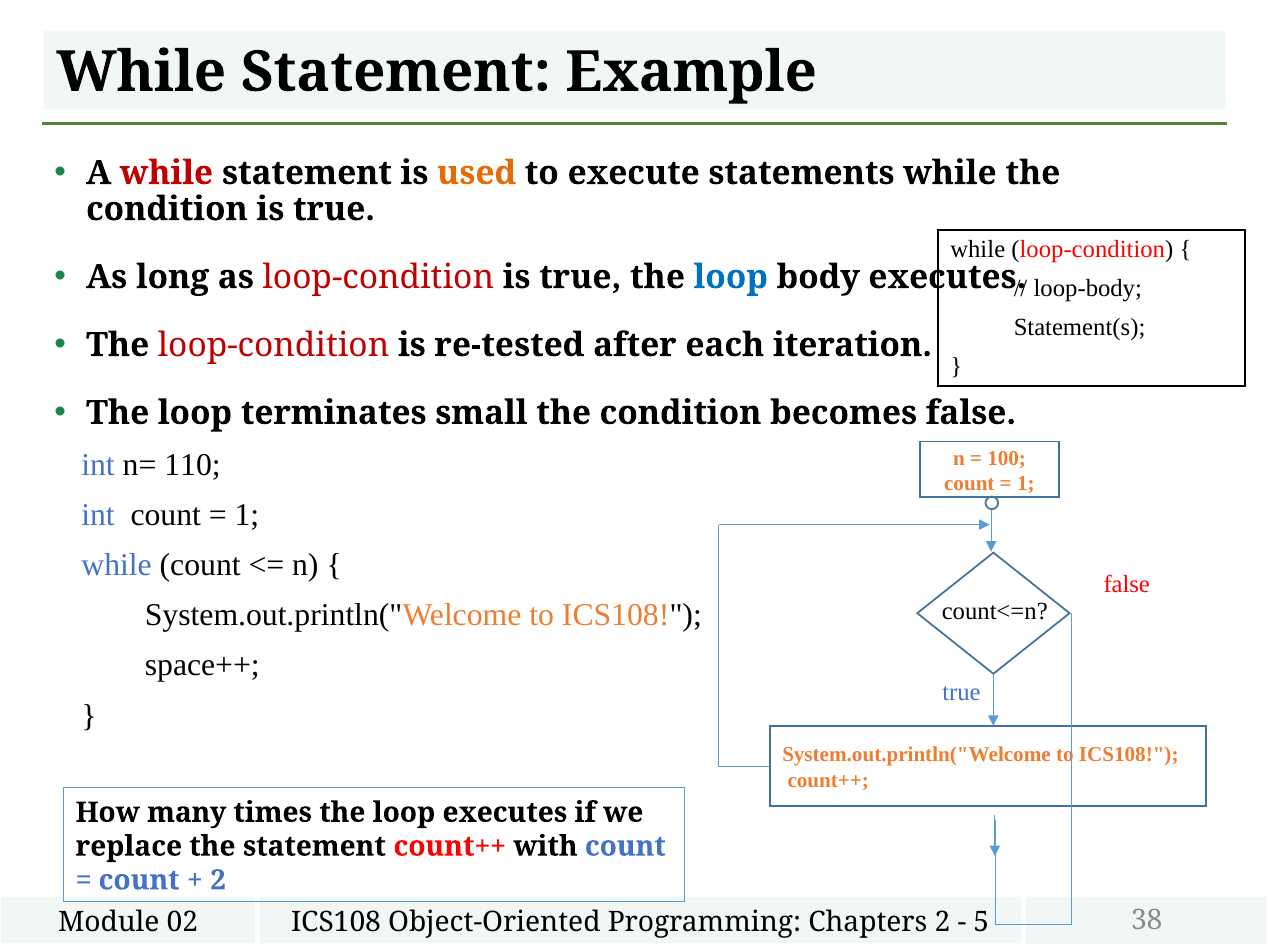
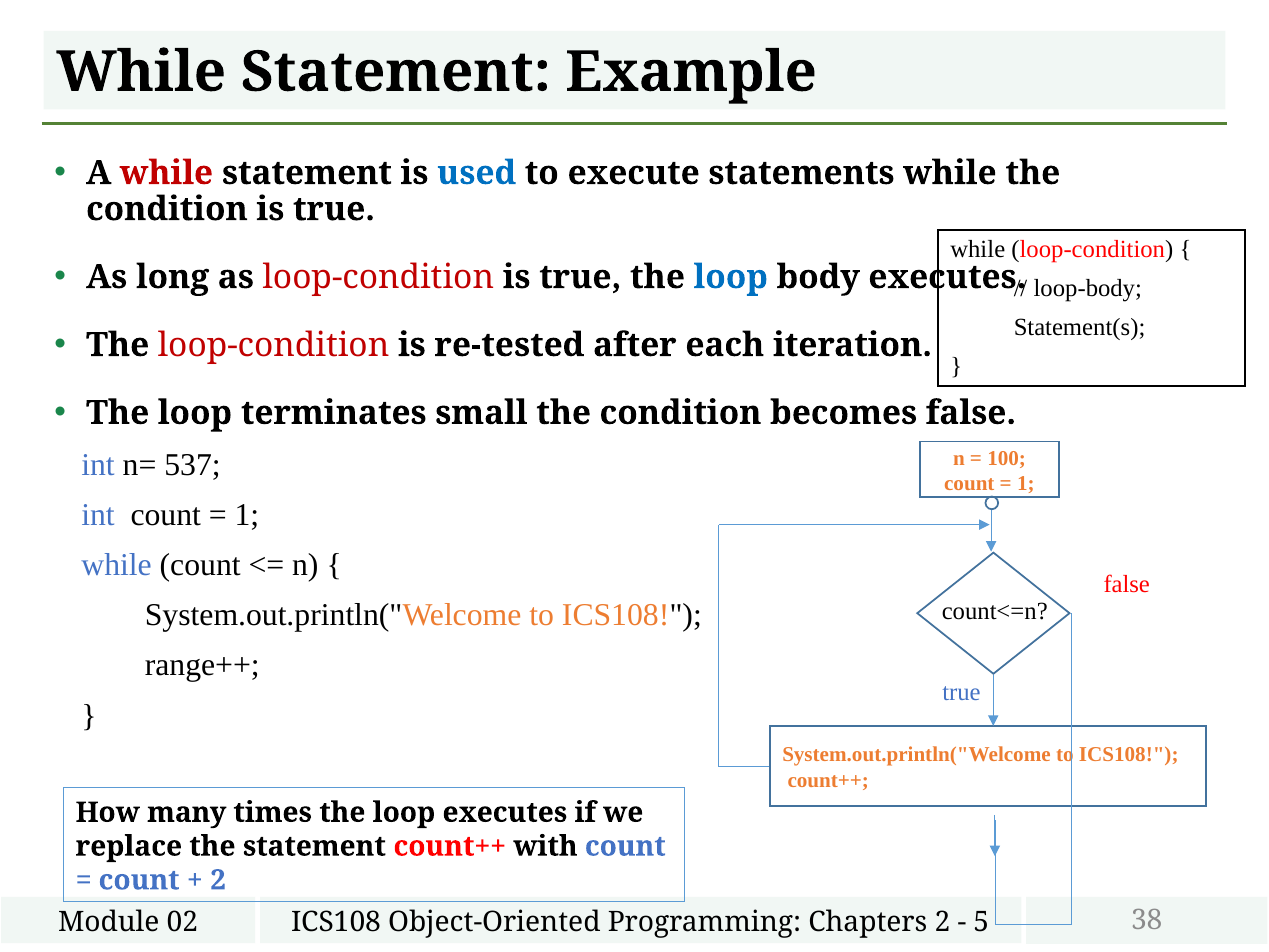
used colour: orange -> blue
110: 110 -> 537
space++: space++ -> range++
